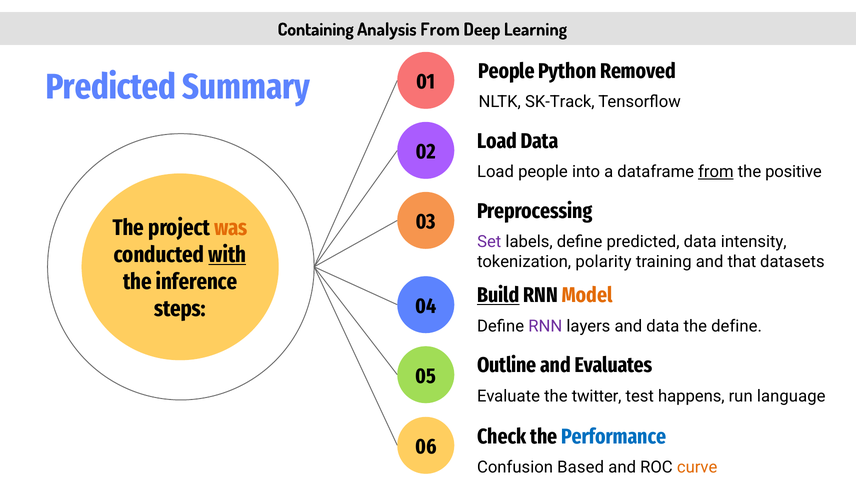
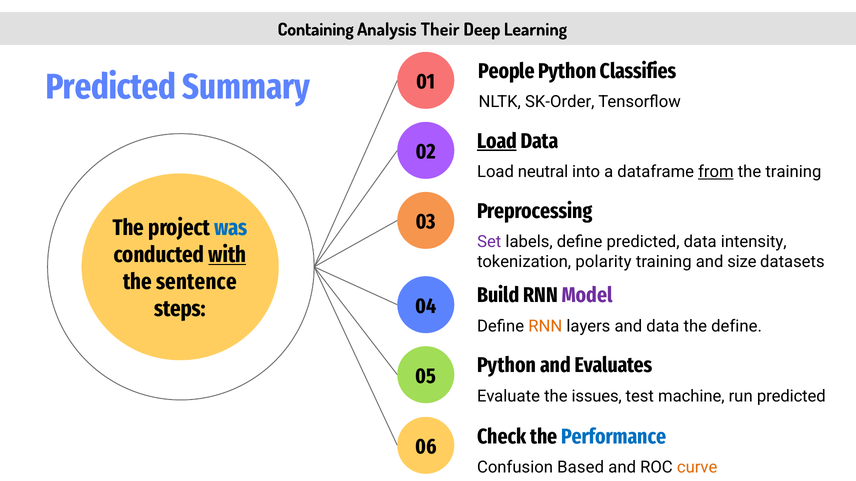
Analysis From: From -> Their
Removed: Removed -> Classifies
SK-Track: SK-Track -> SK-Order
Load at (497, 141) underline: none -> present
Load people: people -> neutral
the positive: positive -> training
was colour: orange -> blue
that: that -> size
inference: inference -> sentence
Build underline: present -> none
Model colour: orange -> purple
RNN at (545, 326) colour: purple -> orange
Outline at (507, 366): Outline -> Python
twitter: twitter -> issues
happens: happens -> machine
run language: language -> predicted
